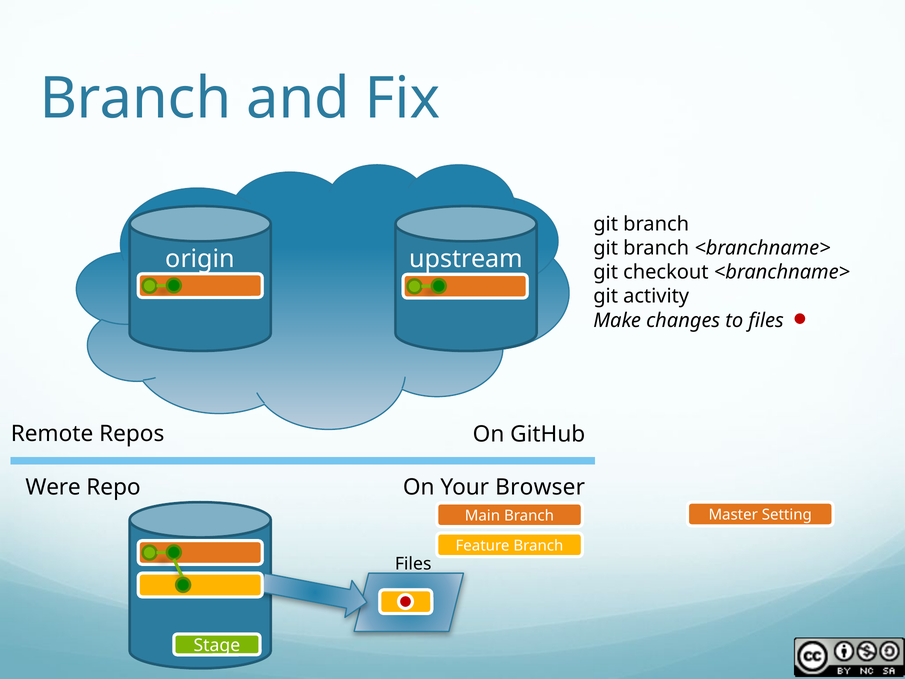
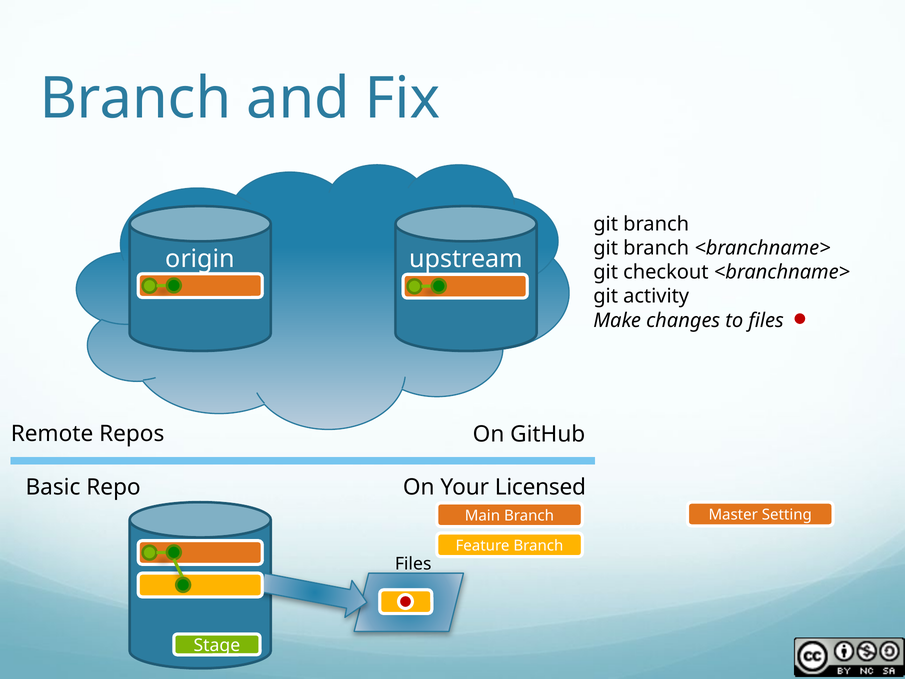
Were: Were -> Basic
Browser: Browser -> Licensed
